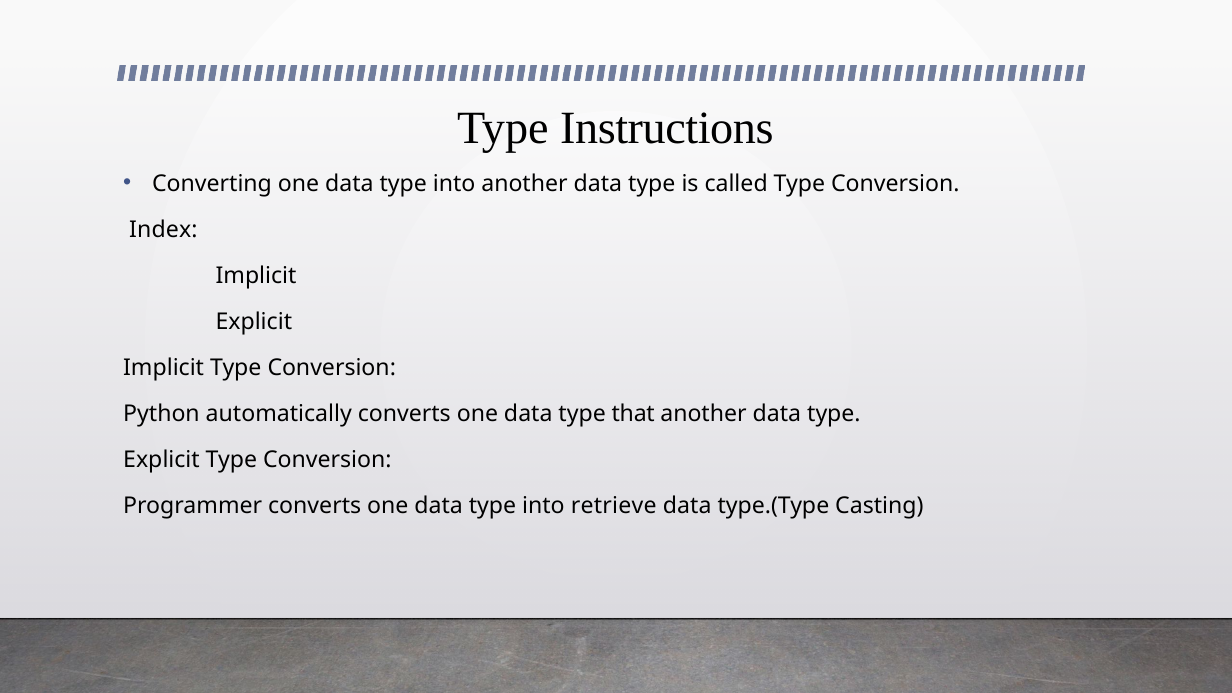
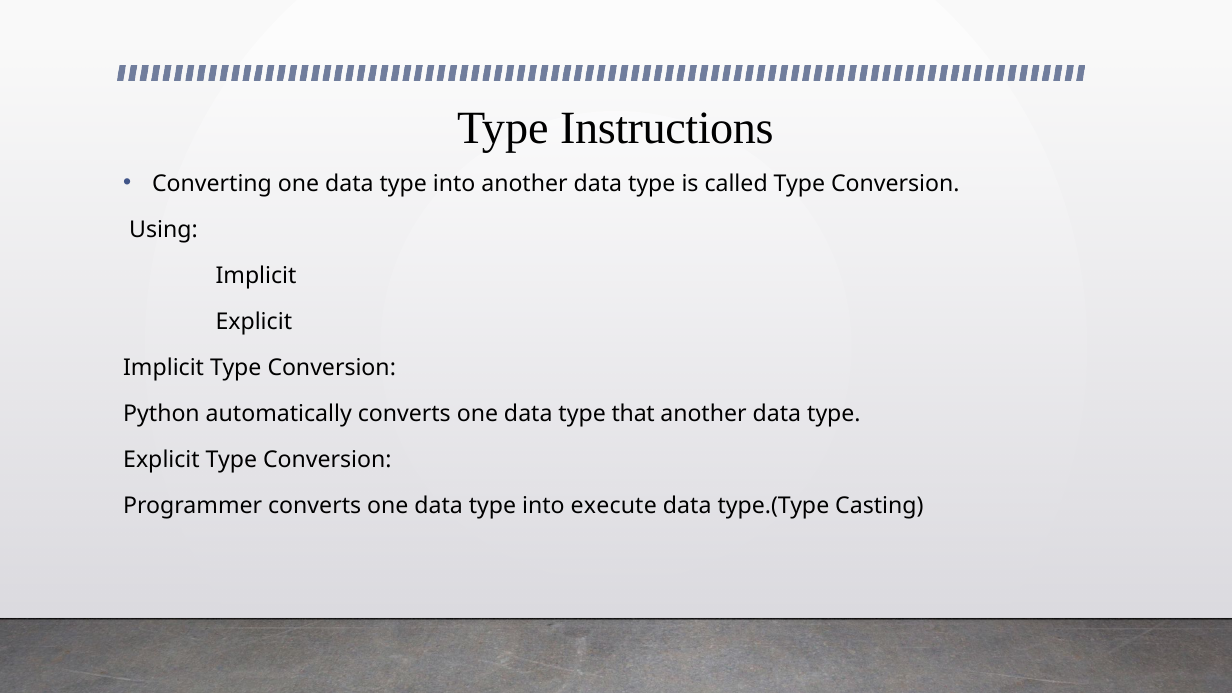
Index: Index -> Using
retrieve: retrieve -> execute
